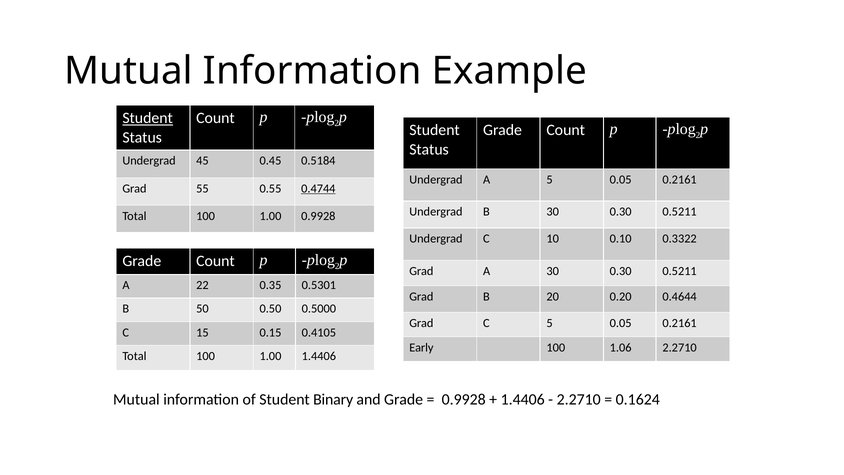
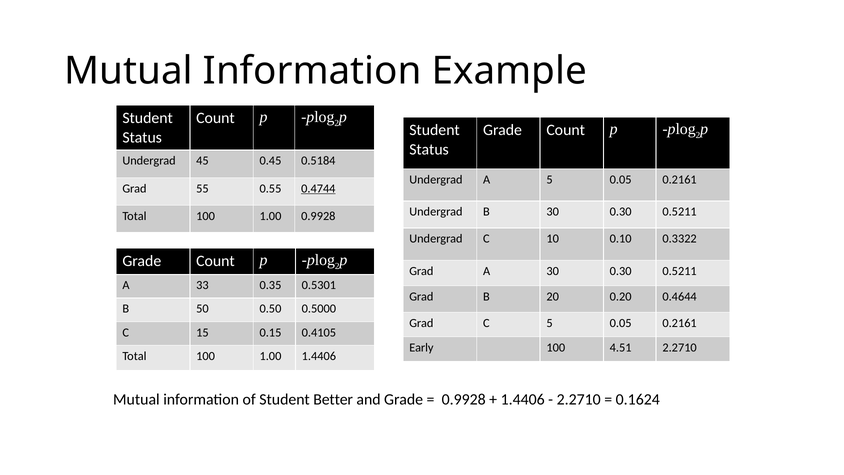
Student at (148, 118) underline: present -> none
22: 22 -> 33
1.06: 1.06 -> 4.51
Binary: Binary -> Better
